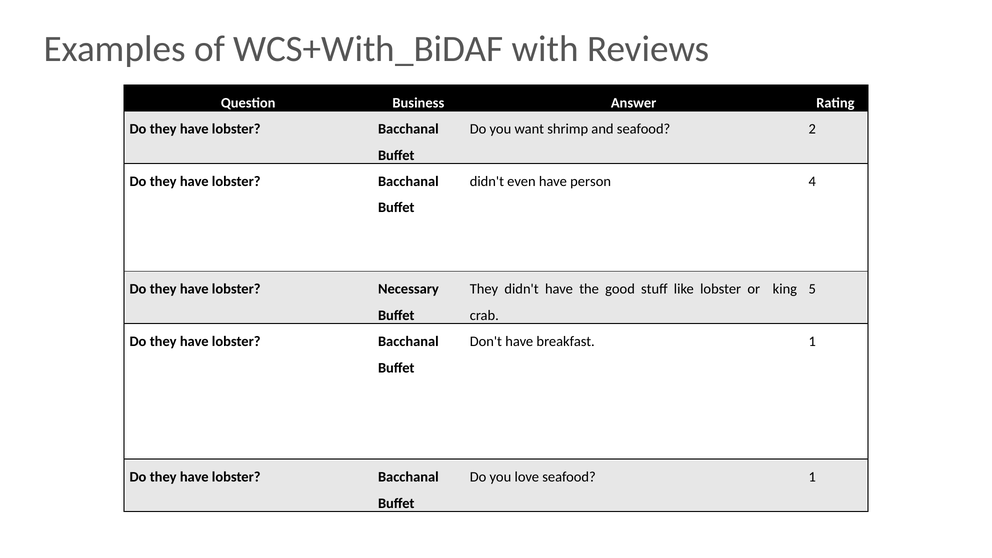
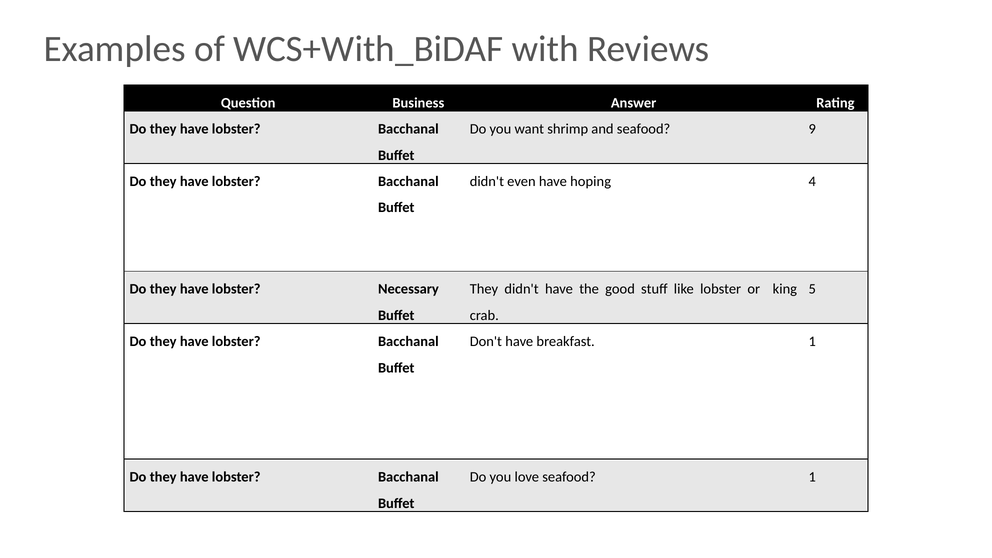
2: 2 -> 9
person: person -> hoping
